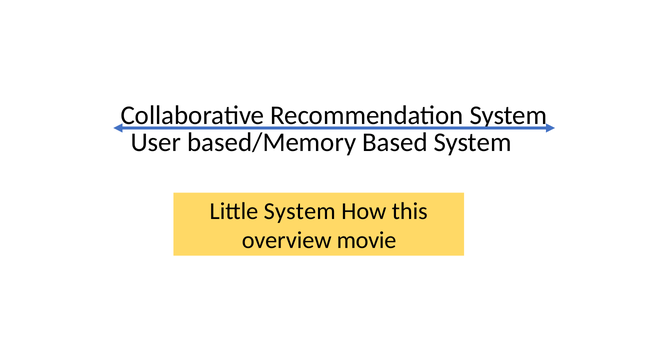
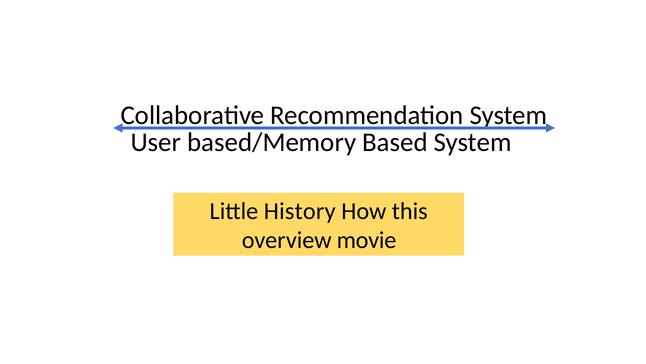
Little System: System -> History
